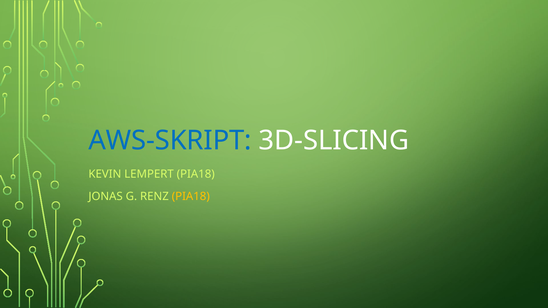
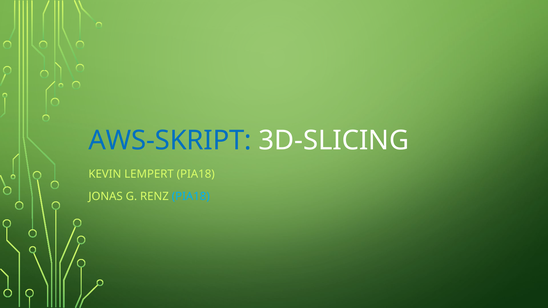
PIA18 at (191, 197) colour: yellow -> light blue
